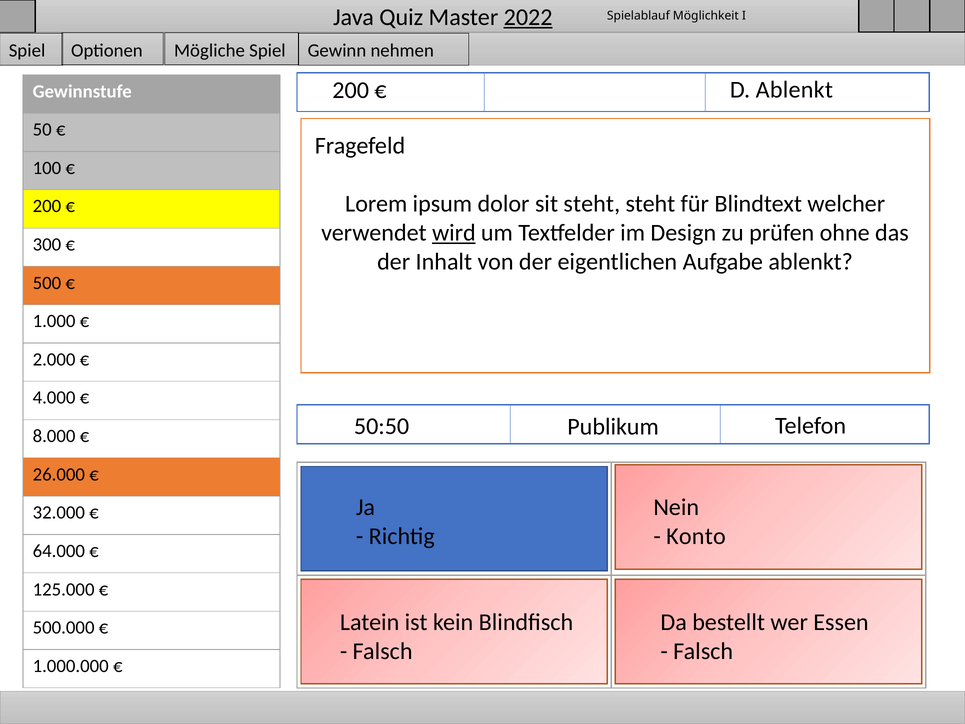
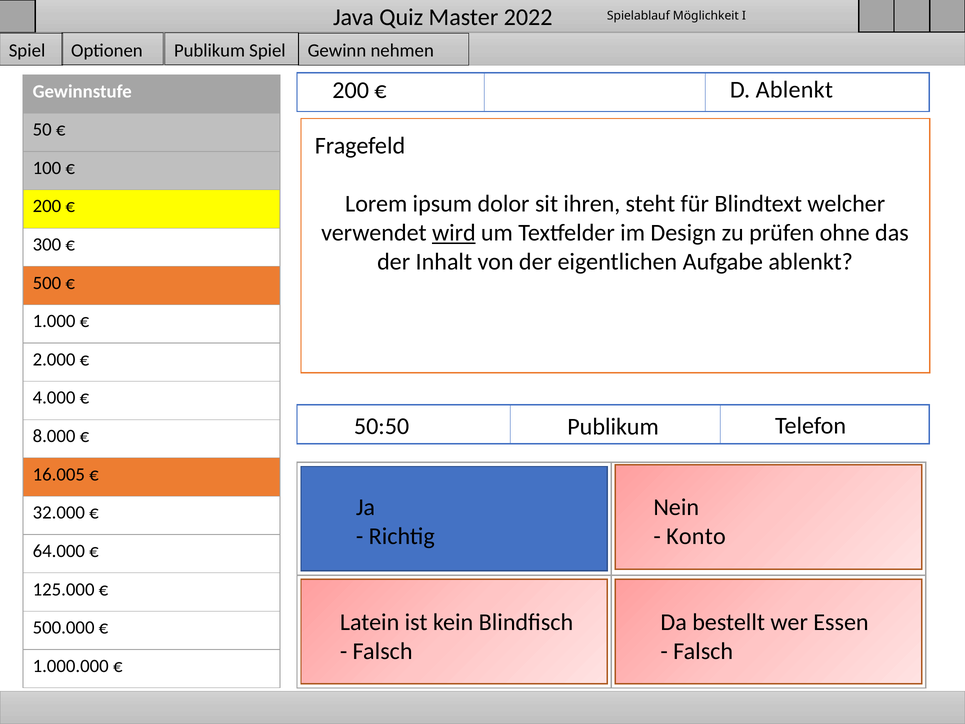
2022 underline: present -> none
Optionen Mögliche: Mögliche -> Publikum
sit steht: steht -> ihren
26.000: 26.000 -> 16.005
